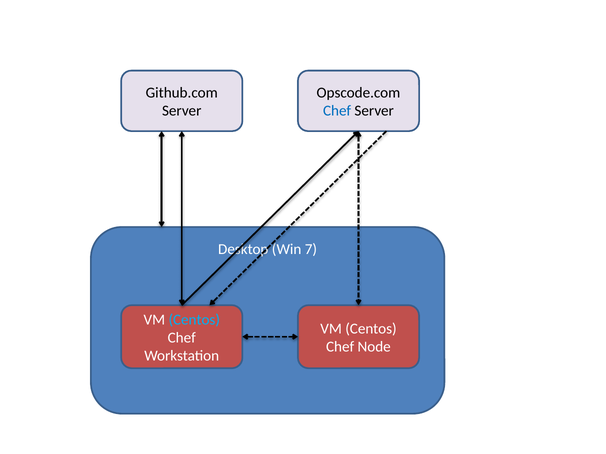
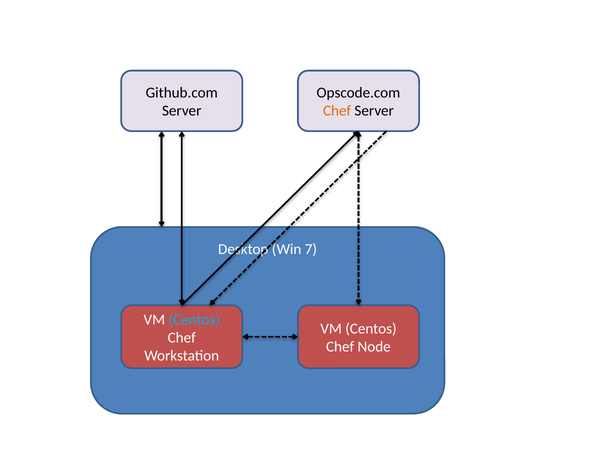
Chef at (337, 111) colour: blue -> orange
